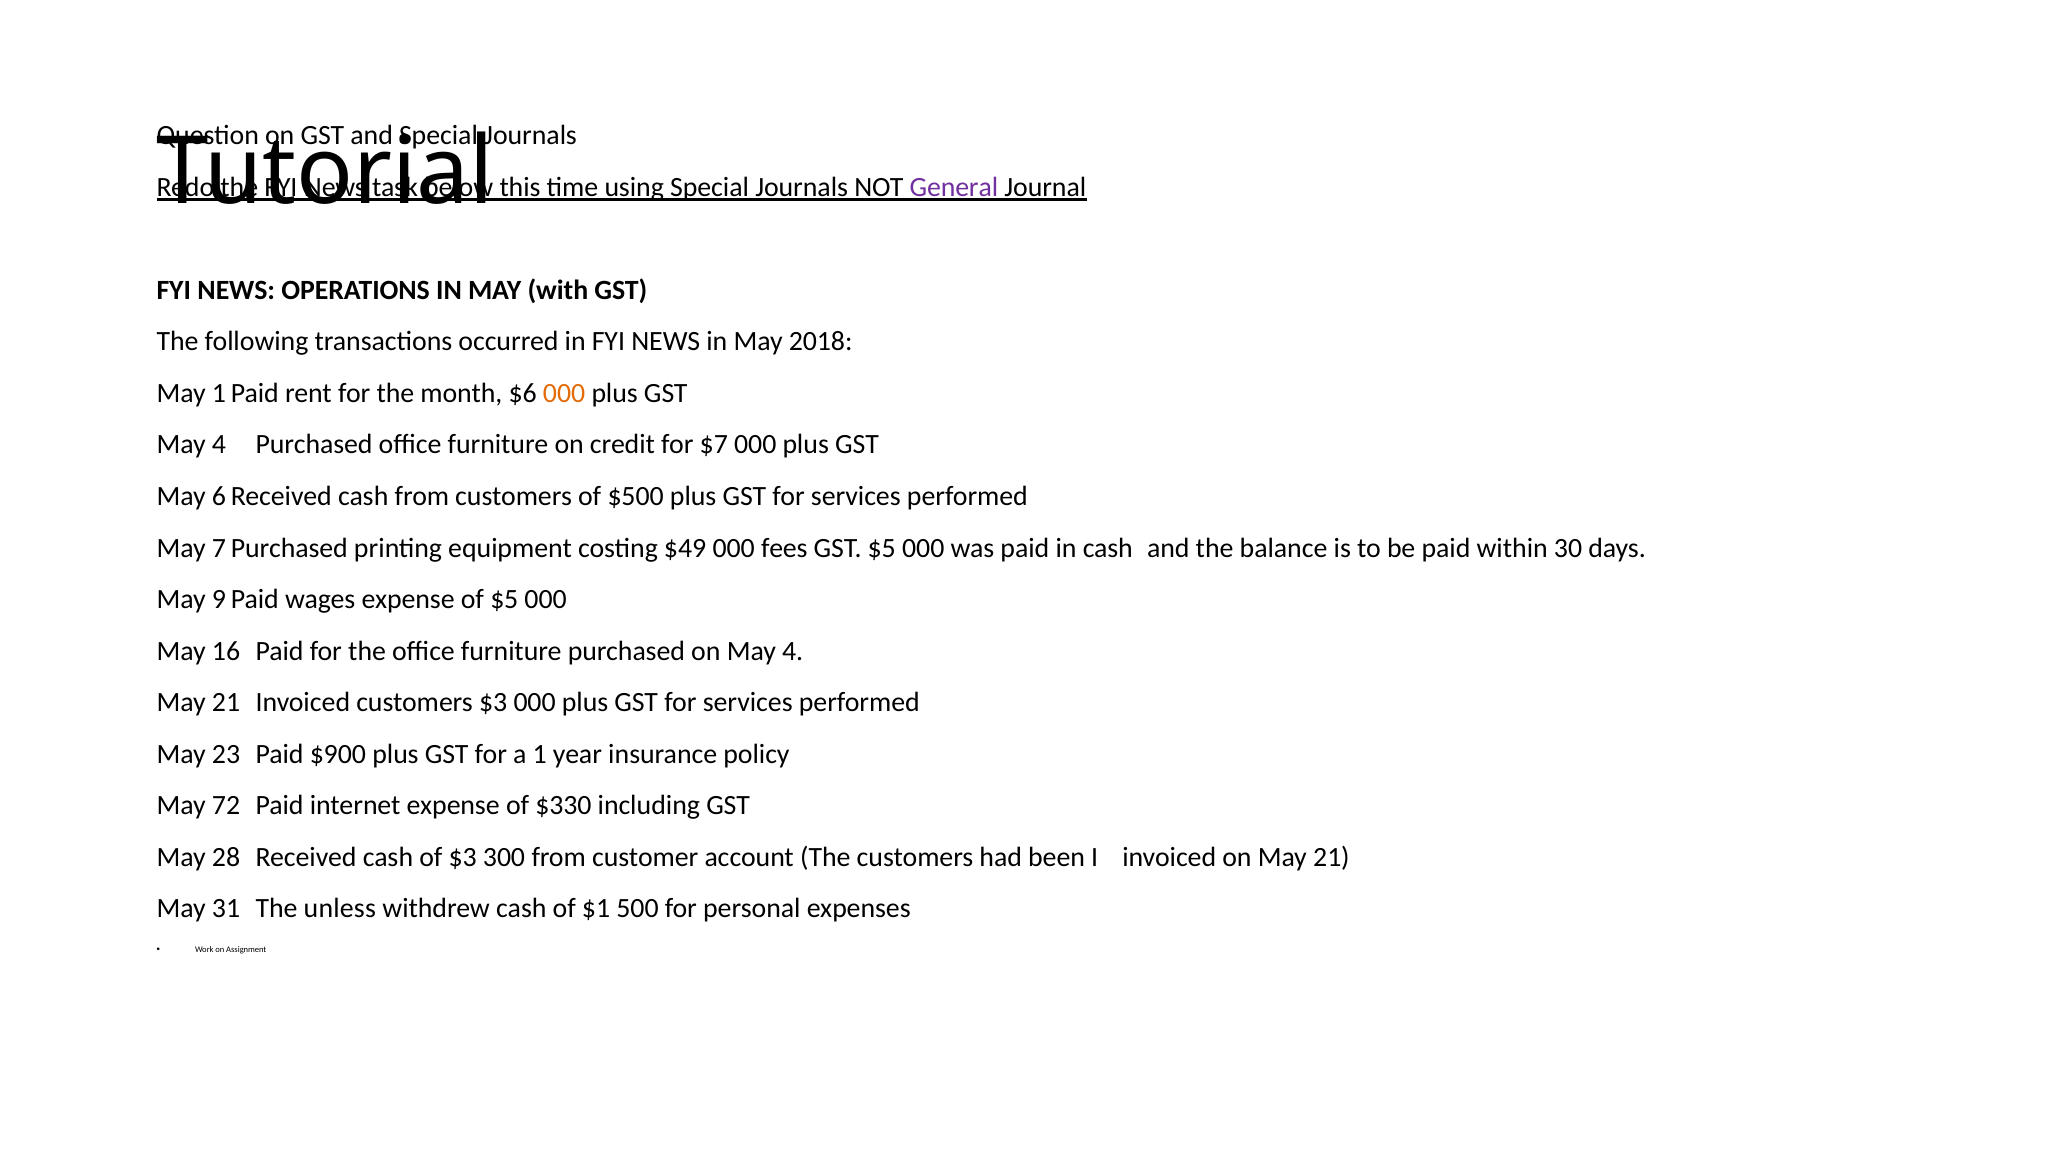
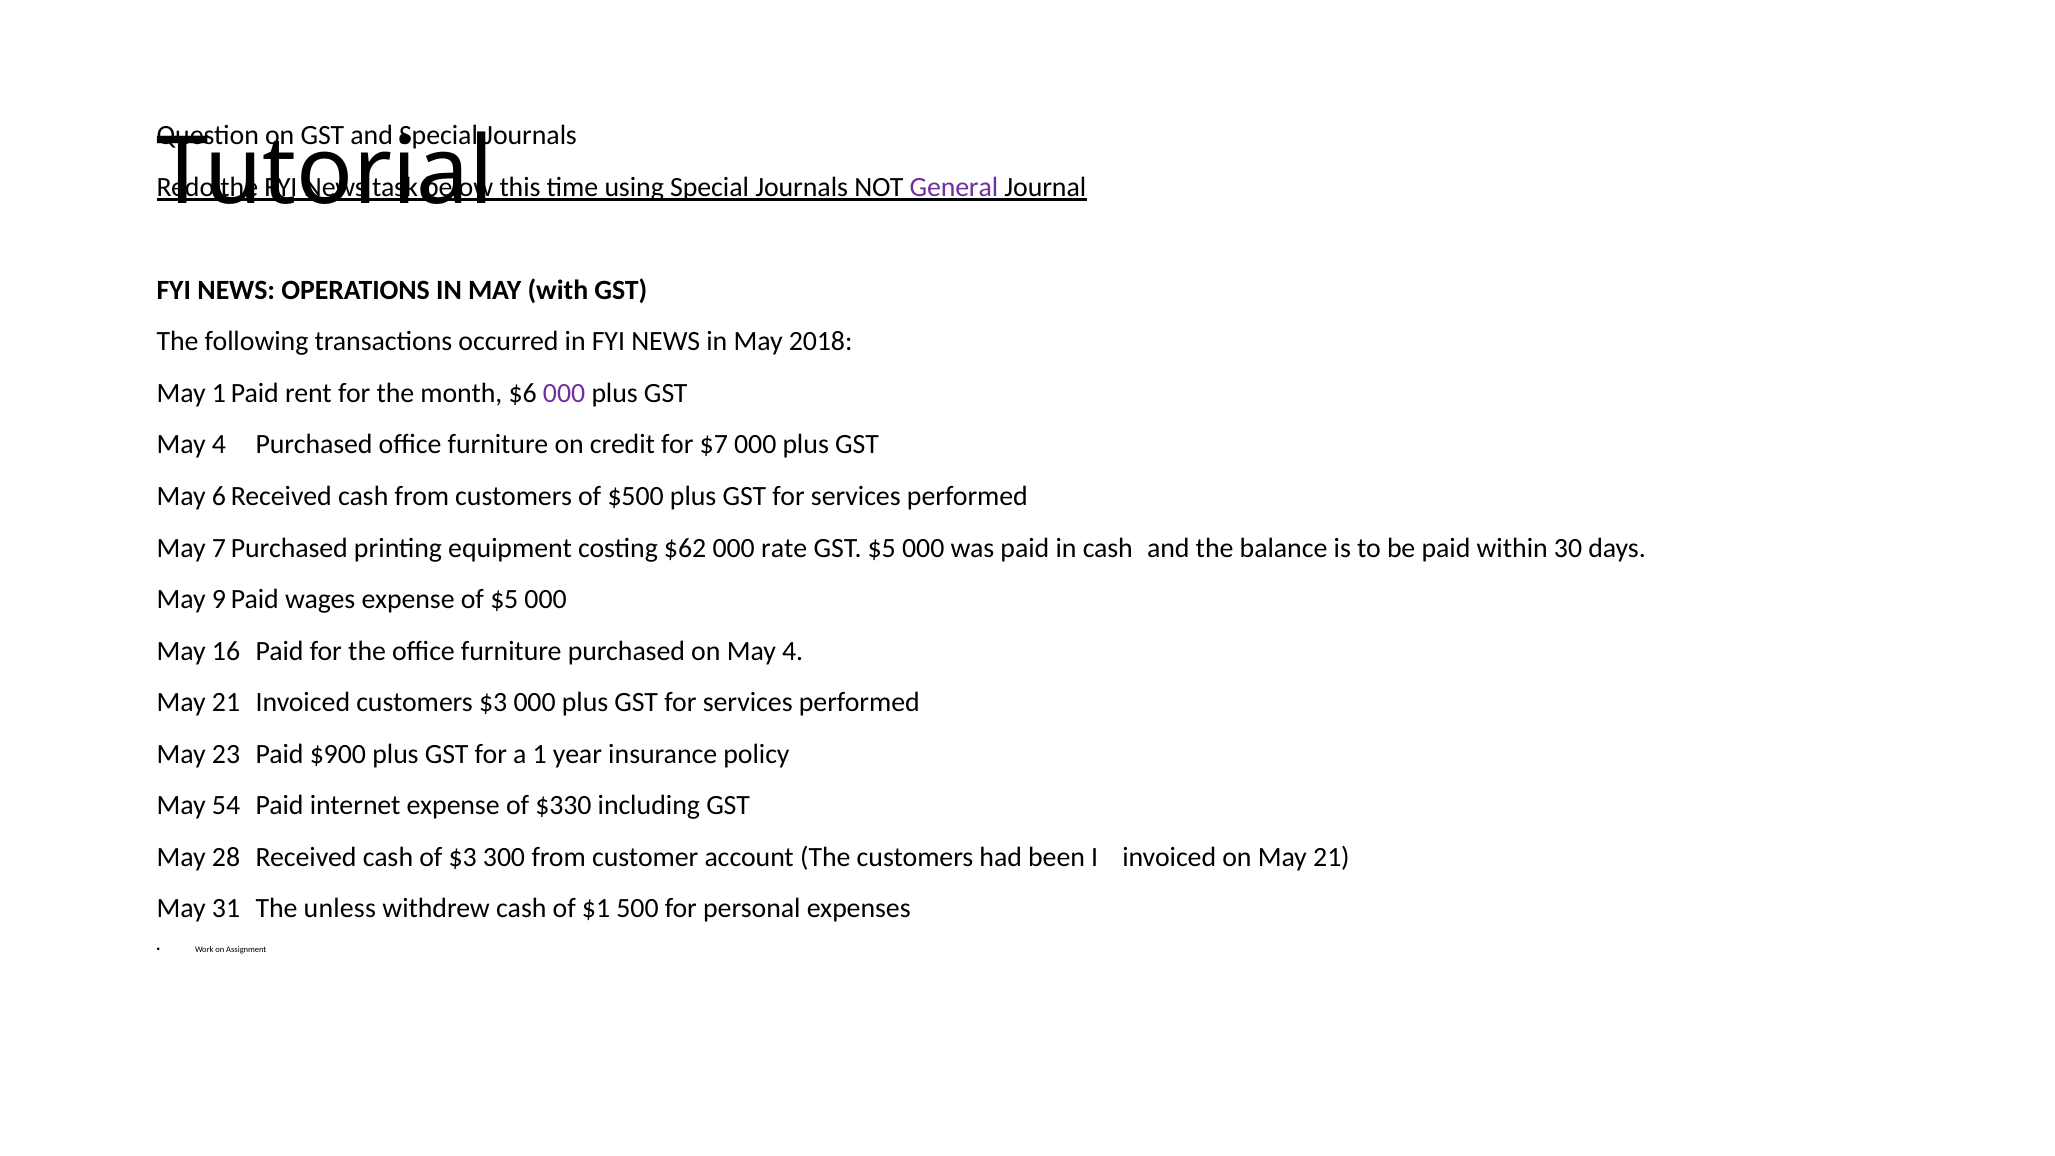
000 at (564, 393) colour: orange -> purple
$49: $49 -> $62
fees: fees -> rate
72: 72 -> 54
